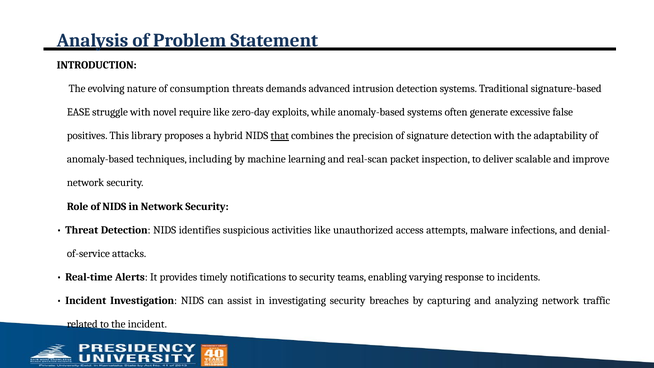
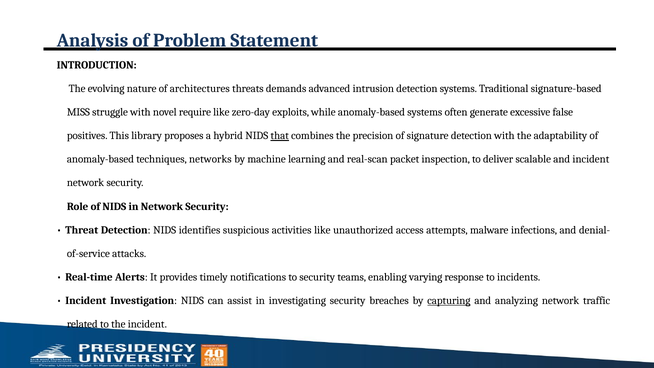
consumption: consumption -> architectures
EASE: EASE -> MISS
including: including -> networks
and improve: improve -> incident
capturing underline: none -> present
